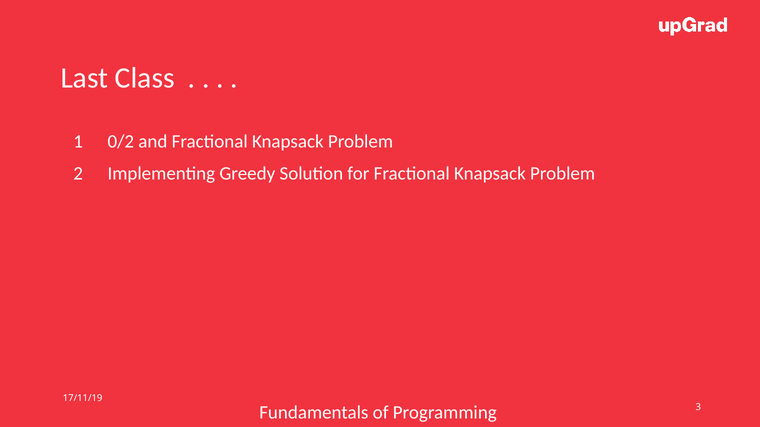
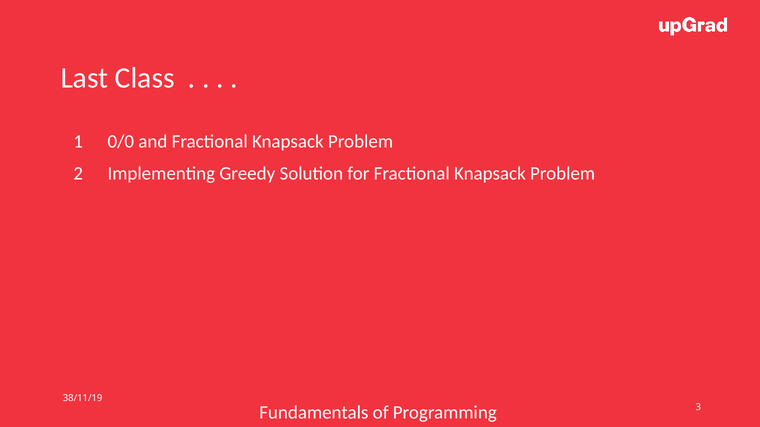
0/2: 0/2 -> 0/0
17/11/19: 17/11/19 -> 38/11/19
